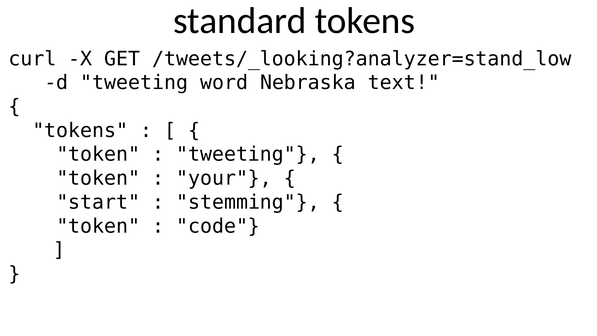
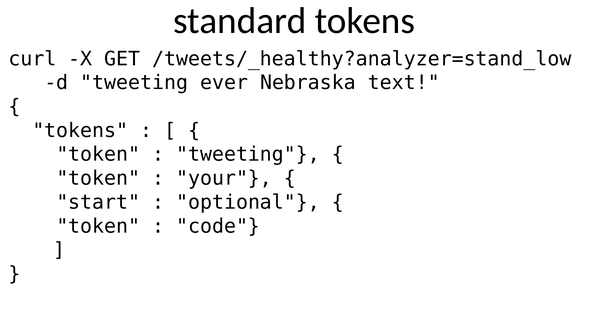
/tweets/_looking?analyzer=stand_low: /tweets/_looking?analyzer=stand_low -> /tweets/_healthy?analyzer=stand_low
word: word -> ever
stemming: stemming -> optional
